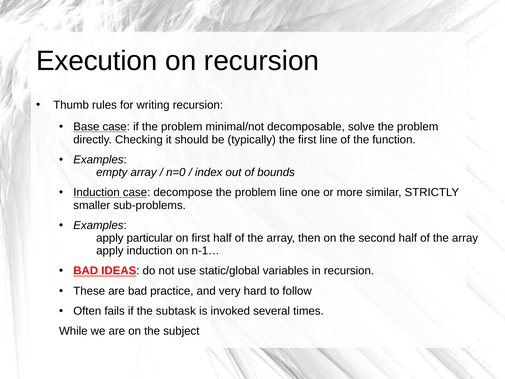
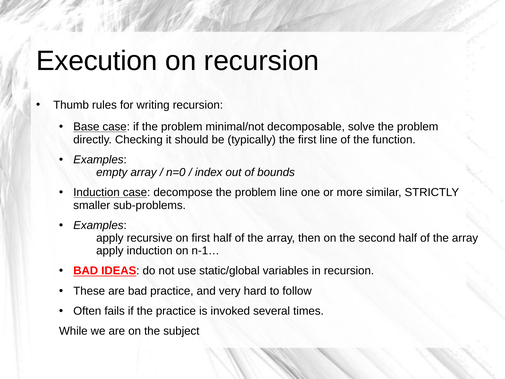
particular: particular -> recursive
the subtask: subtask -> practice
